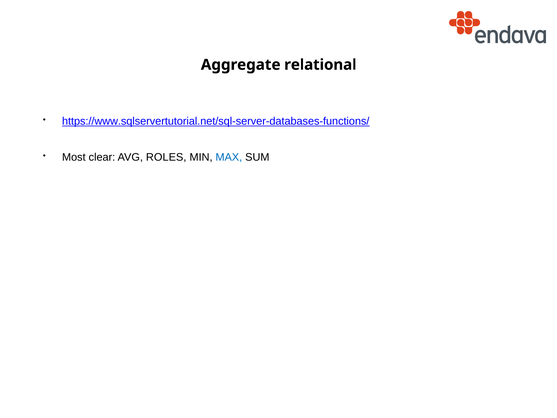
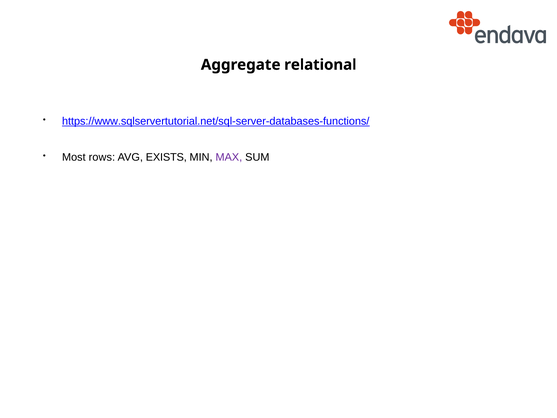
clear: clear -> rows
ROLES: ROLES -> EXISTS
MAX colour: blue -> purple
